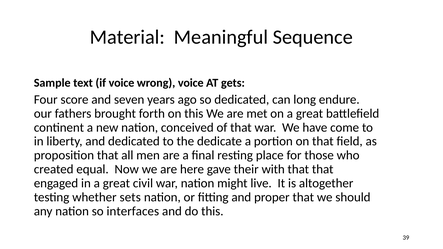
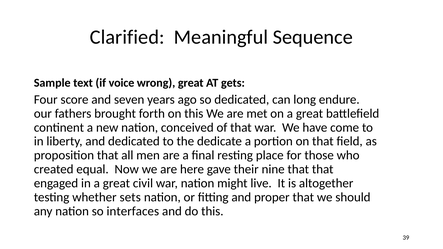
Material: Material -> Clarified
wrong voice: voice -> great
with: with -> nine
